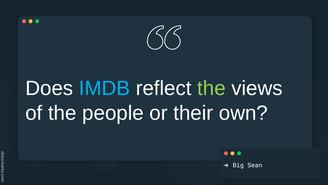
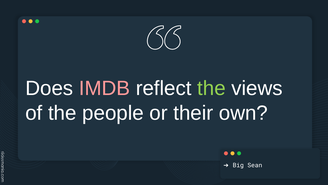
IMDB colour: light blue -> pink
